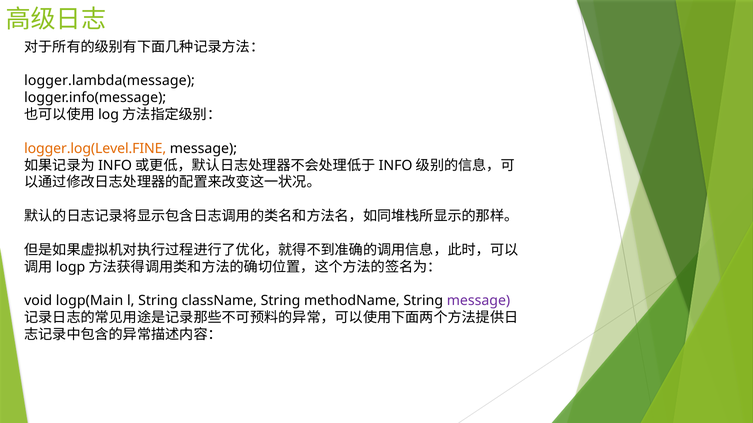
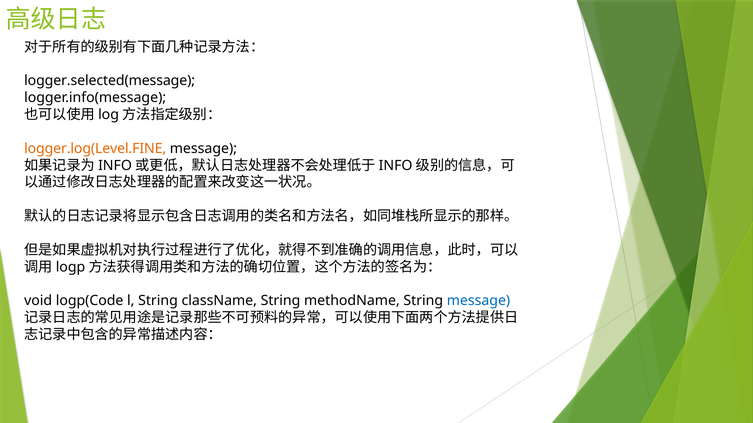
logger.lambda(message: logger.lambda(message -> logger.selected(message
logp(Main: logp(Main -> logp(Code
message at (479, 301) colour: purple -> blue
